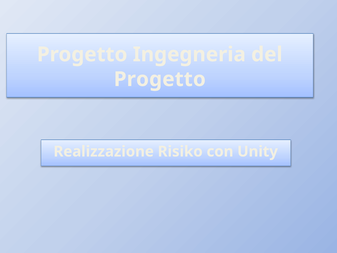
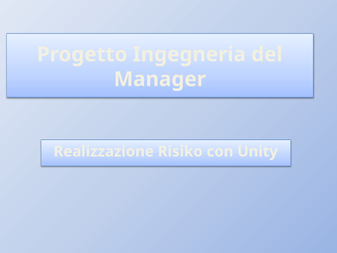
Progetto at (160, 79): Progetto -> Manager
